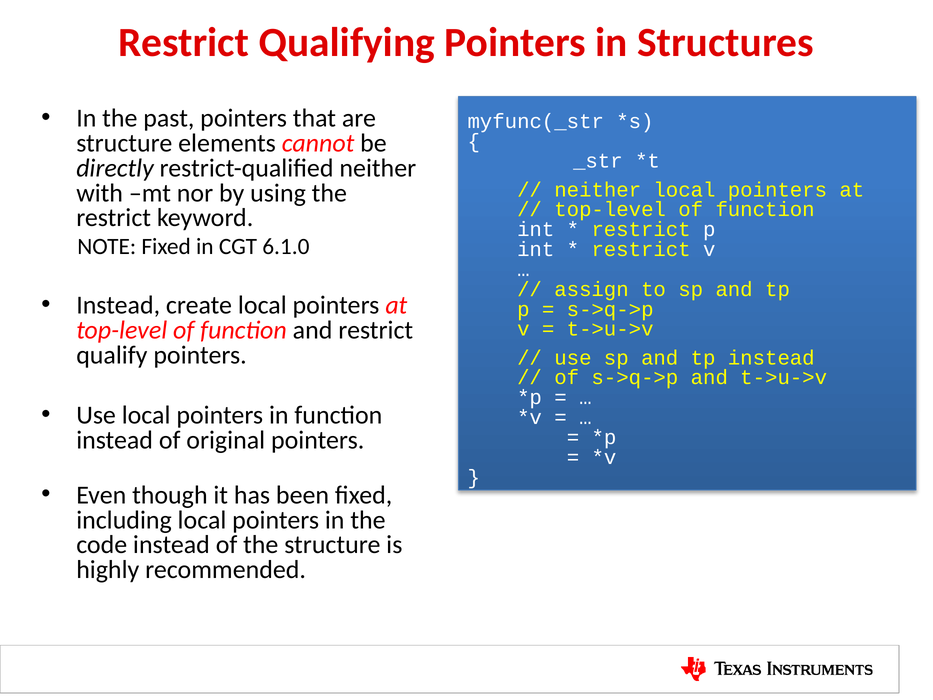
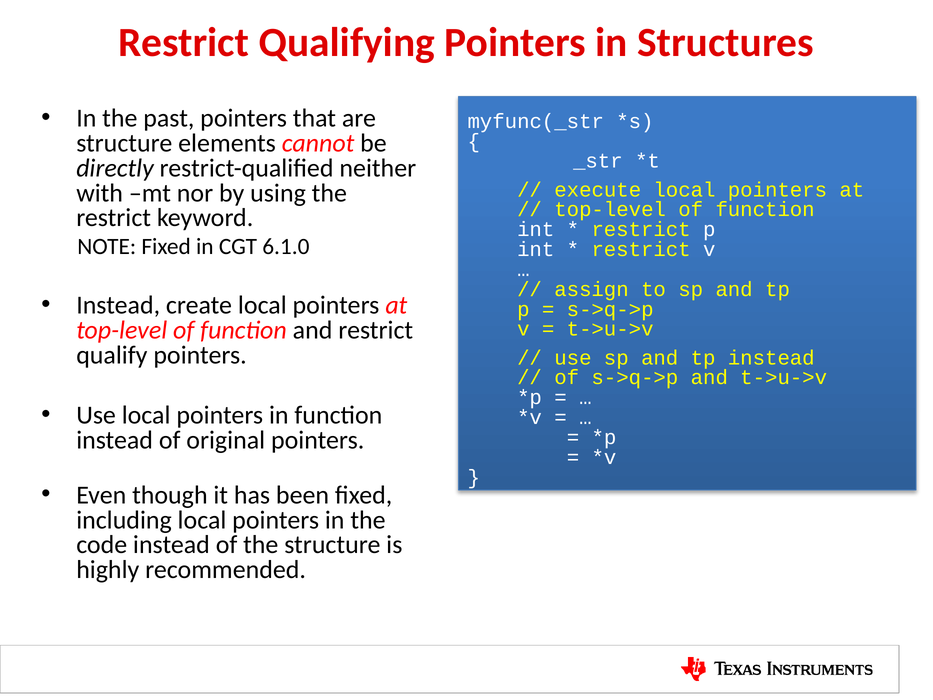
neither at (598, 190): neither -> execute
